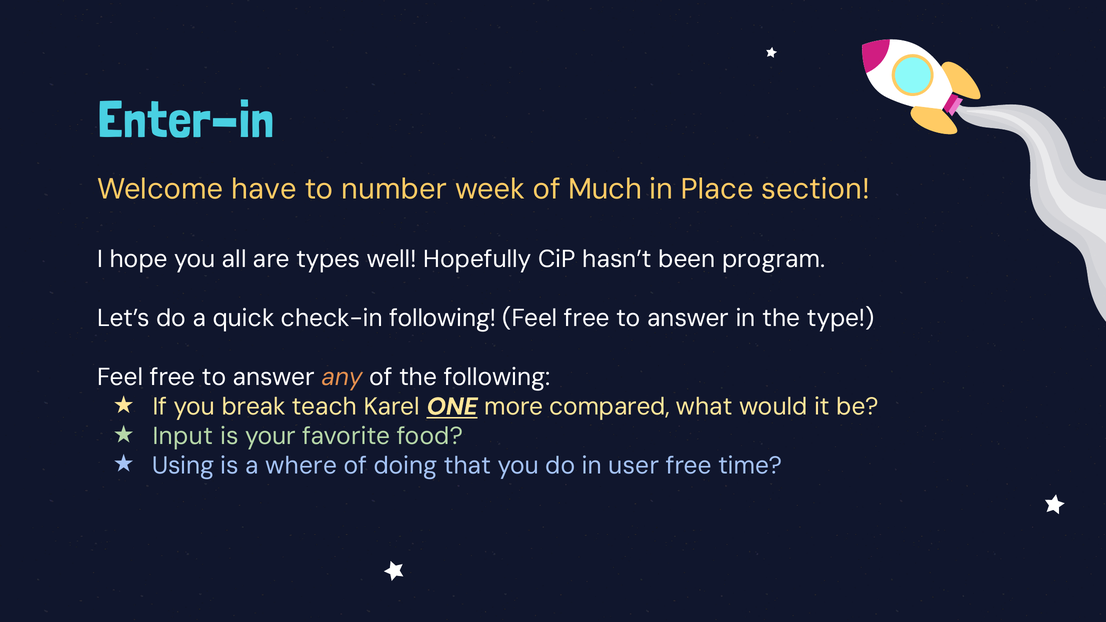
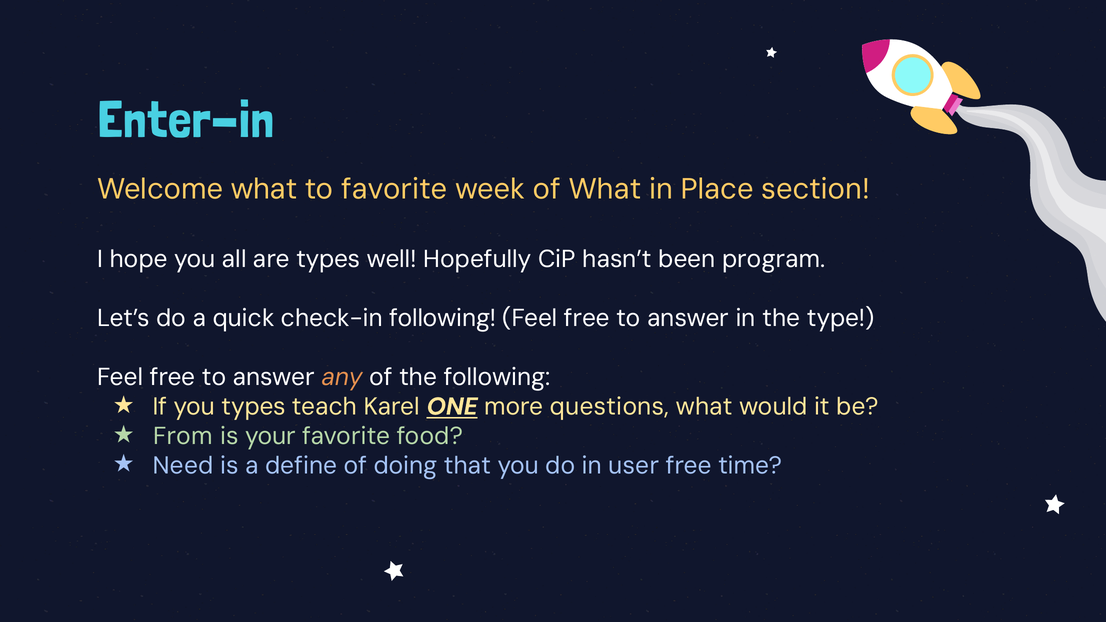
Welcome have: have -> what
to number: number -> favorite
of Much: Much -> What
you break: break -> types
compared: compared -> questions
Input: Input -> From
Using: Using -> Need
where: where -> define
